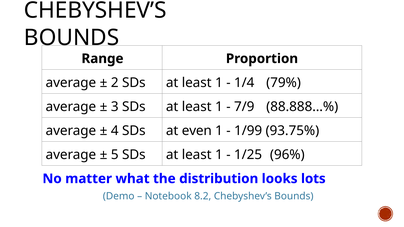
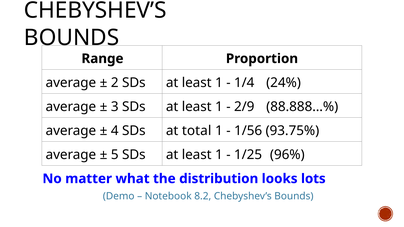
79%: 79% -> 24%
7/9: 7/9 -> 2/9
even: even -> total
1/99: 1/99 -> 1/56
